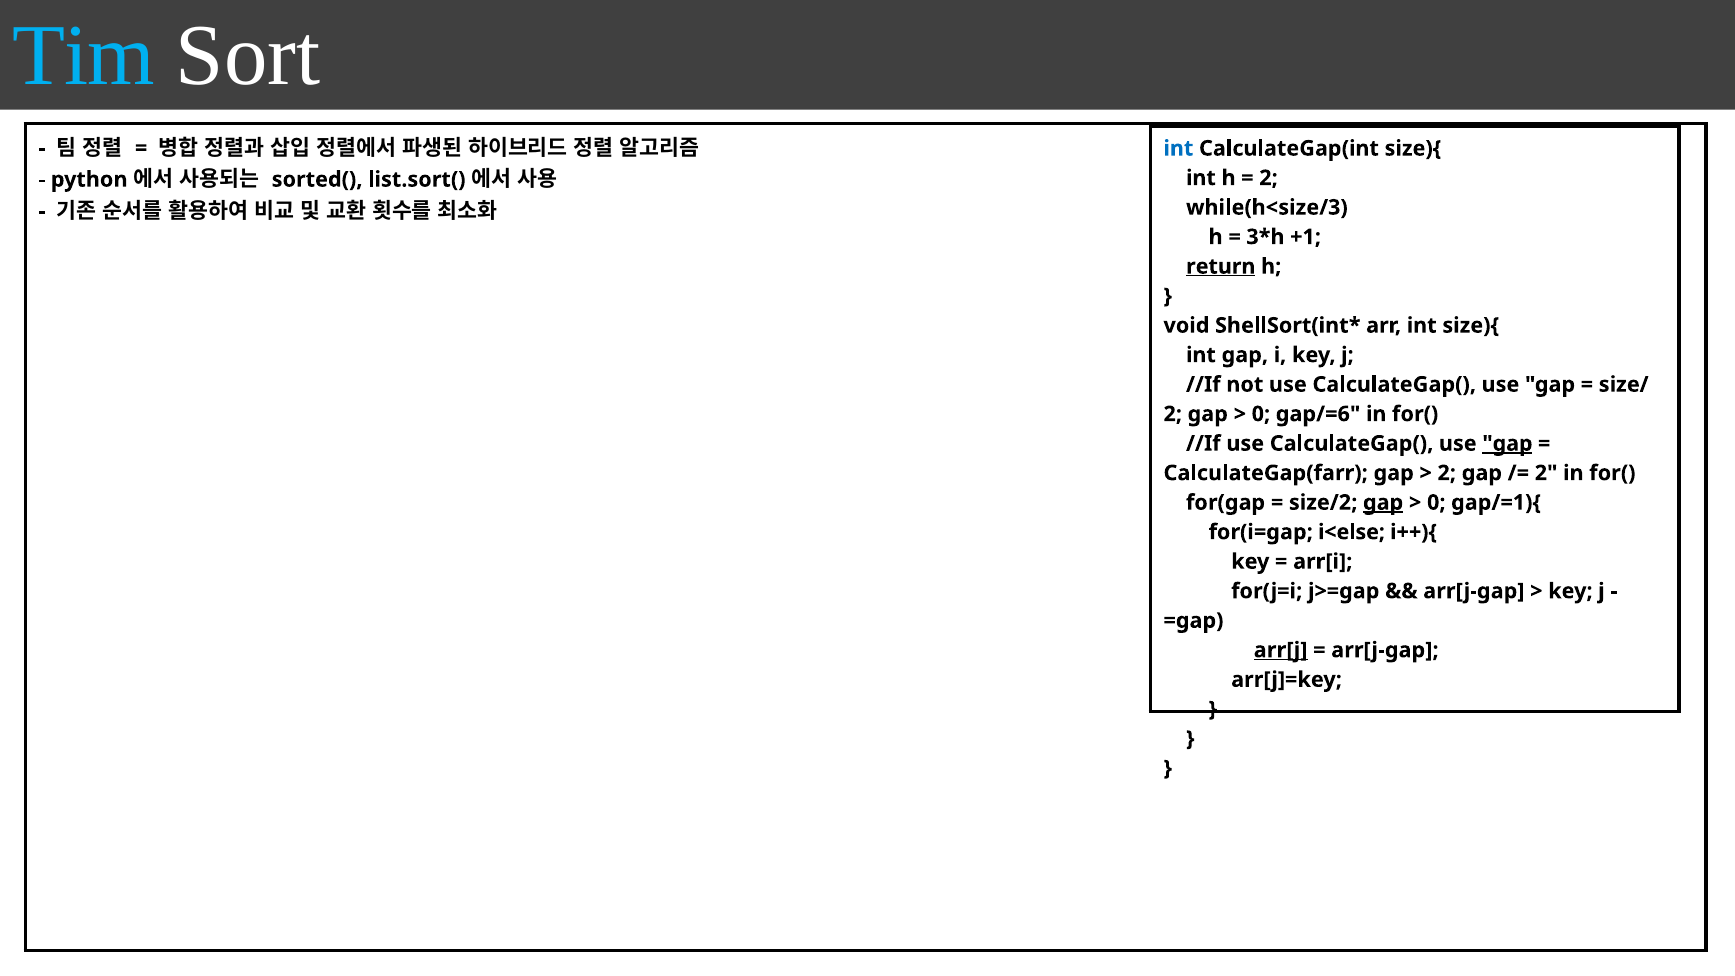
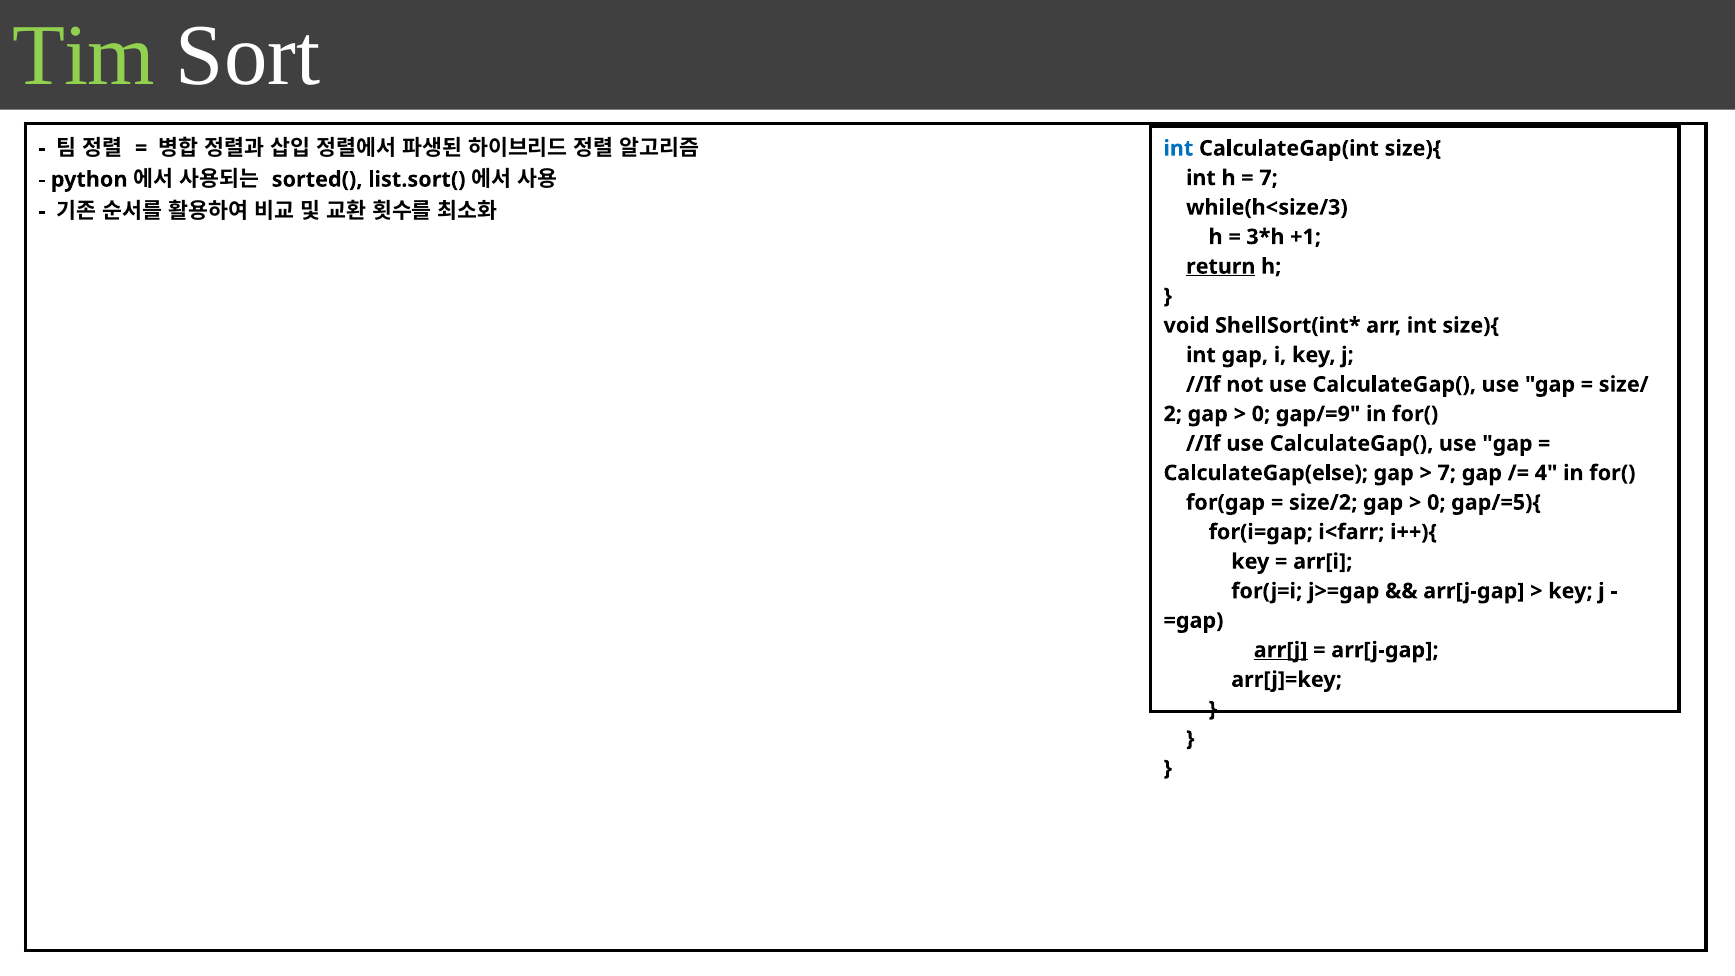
Tim colour: light blue -> light green
2 at (1269, 178): 2 -> 7
gap/=6: gap/=6 -> gap/=9
gap at (1507, 444) underline: present -> none
CalculateGap(farr: CalculateGap(farr -> CalculateGap(else
2 at (1447, 473): 2 -> 7
2 at (1546, 473): 2 -> 4
gap at (1383, 503) underline: present -> none
gap/=1){: gap/=1){ -> gap/=5){
i<else: i<else -> i<farr
